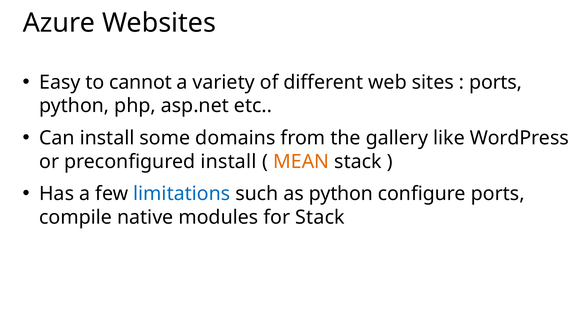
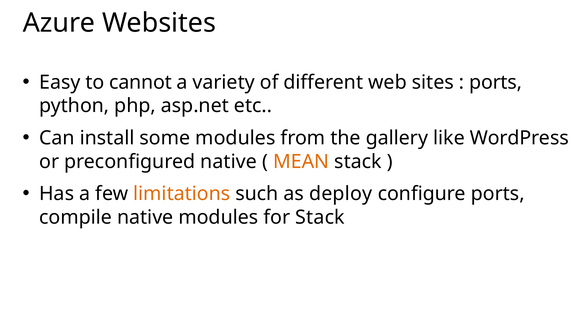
some domains: domains -> modules
preconfigured install: install -> native
limitations colour: blue -> orange
as python: python -> deploy
